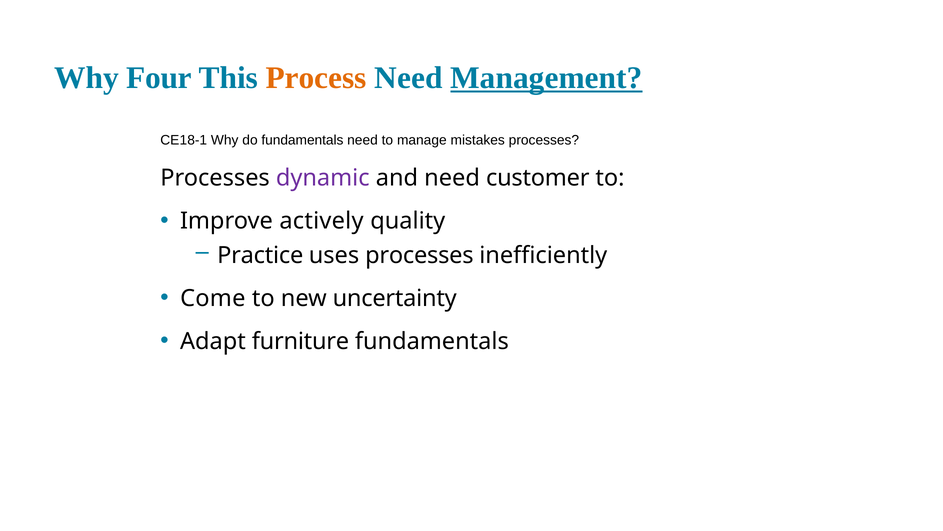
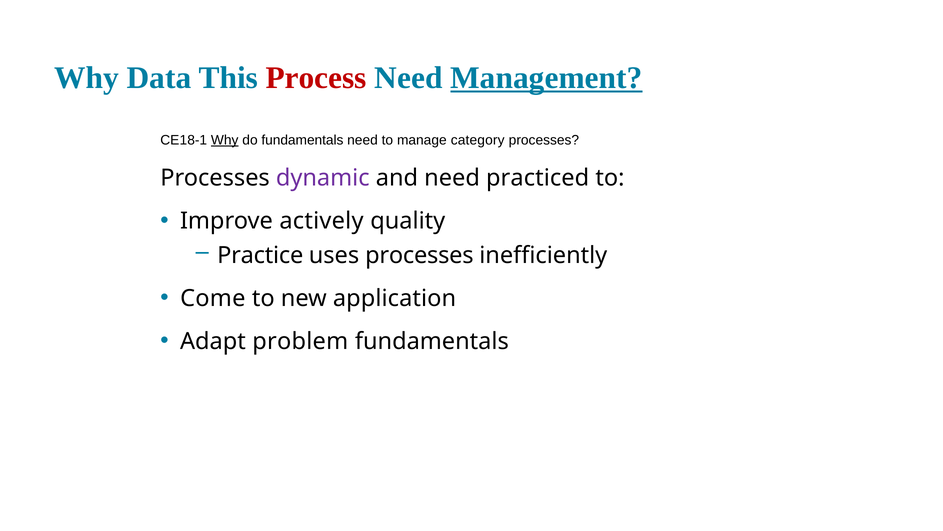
Four: Four -> Data
Process colour: orange -> red
Why at (225, 140) underline: none -> present
mistakes: mistakes -> category
customer: customer -> practiced
uncertainty: uncertainty -> application
furniture: furniture -> problem
